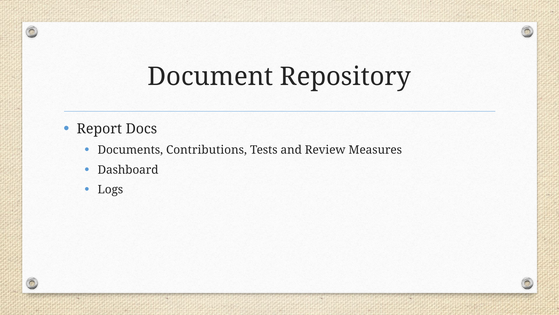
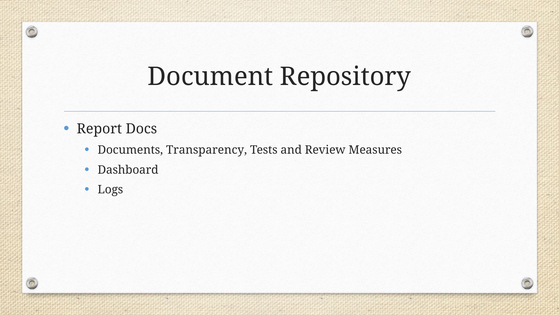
Contributions: Contributions -> Transparency
